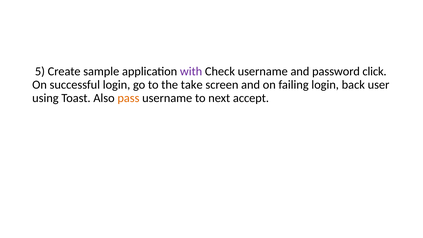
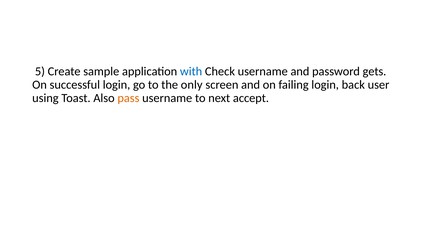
with colour: purple -> blue
click: click -> gets
take: take -> only
